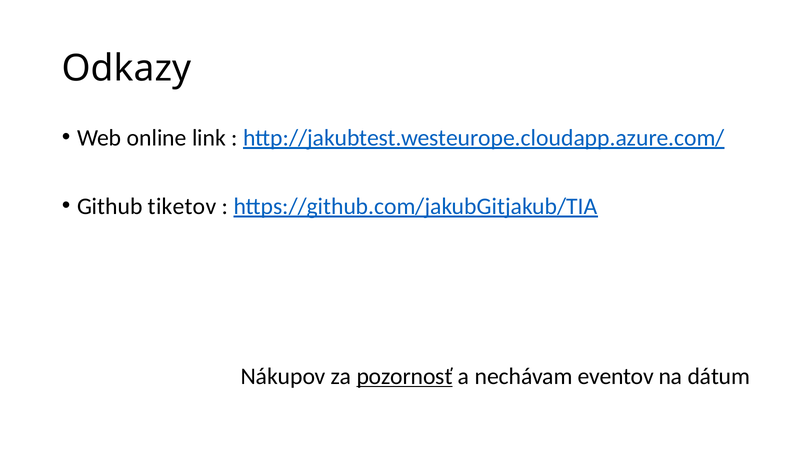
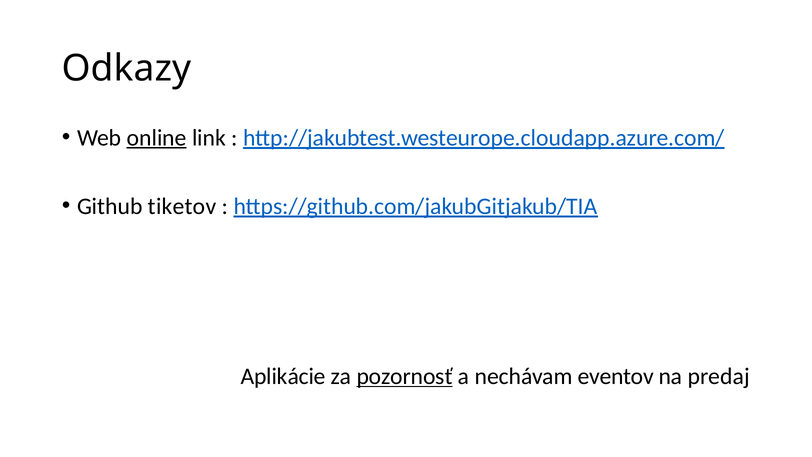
online underline: none -> present
Nákupov: Nákupov -> Aplikácie
dátum: dátum -> predaj
